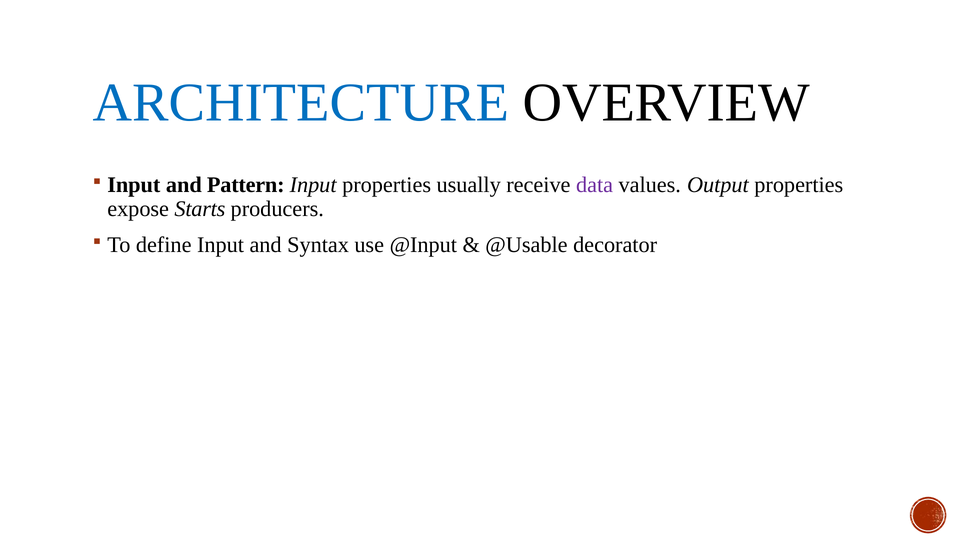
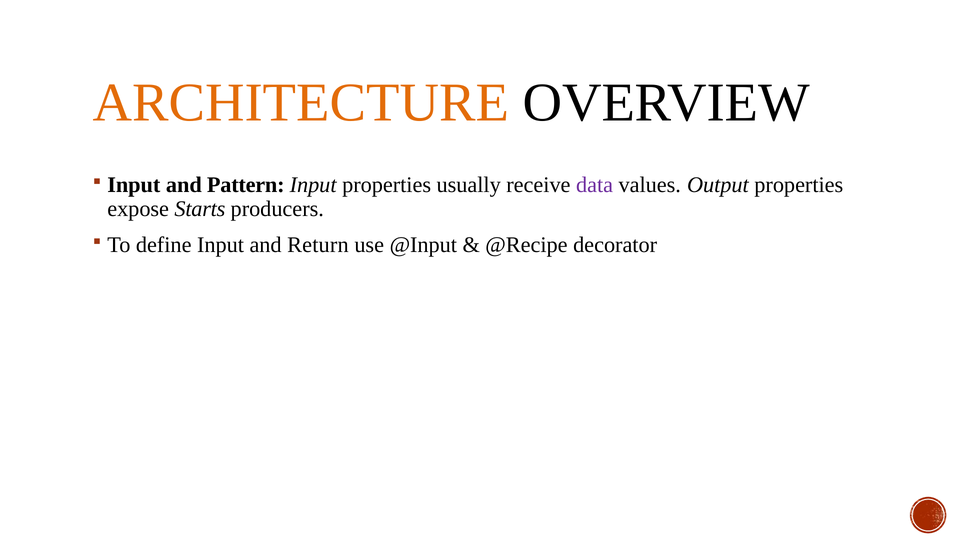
ARCHITECTURE colour: blue -> orange
Syntax: Syntax -> Return
@Usable: @Usable -> @Recipe
